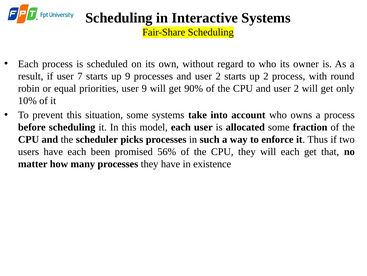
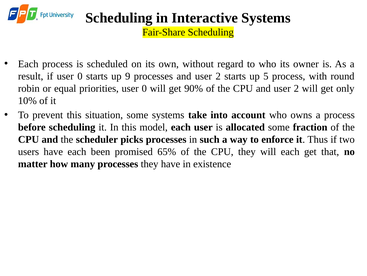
if user 7: 7 -> 0
up 2: 2 -> 5
priorities user 9: 9 -> 0
56%: 56% -> 65%
